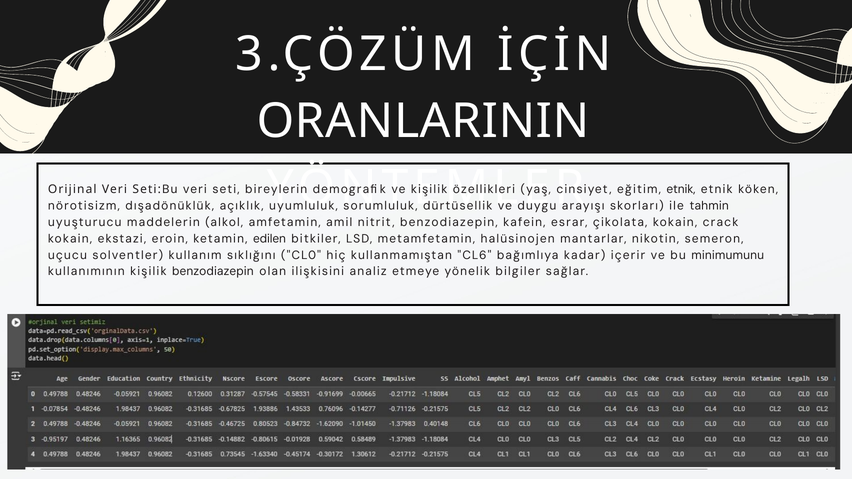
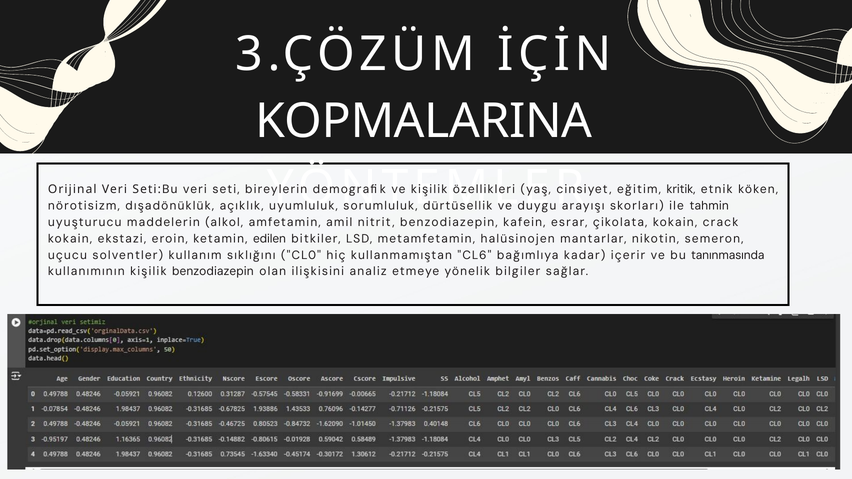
ORANLARININ: ORANLARININ -> KOPMALARINA
eğitim etnik: etnik -> kritik
minimumunu: minimumunu -> tanınmasında
